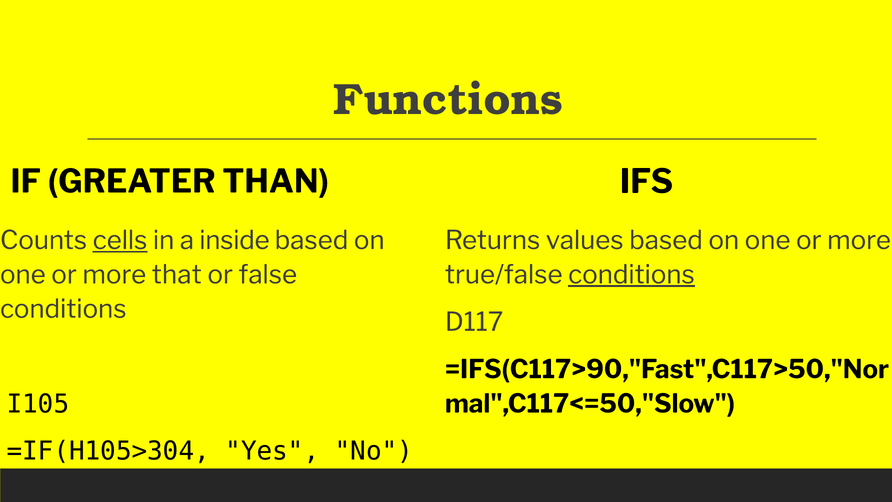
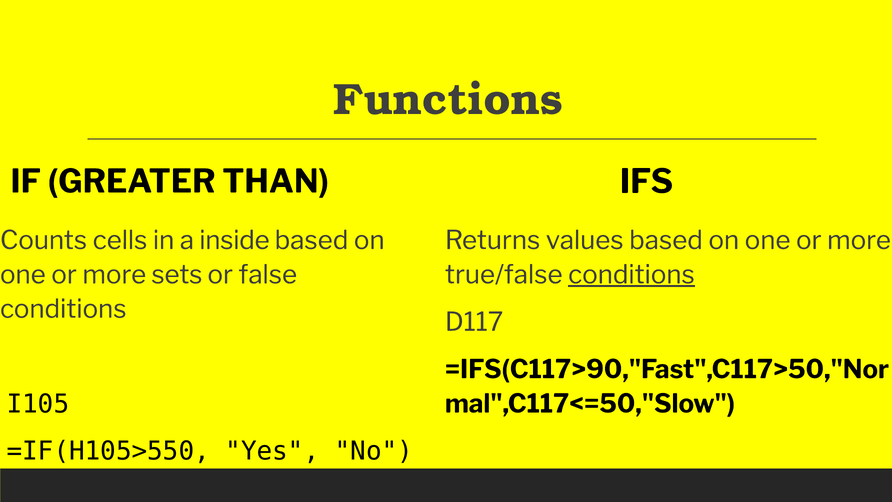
cells underline: present -> none
that: that -> sets
=IF(H105>304: =IF(H105>304 -> =IF(H105>550
